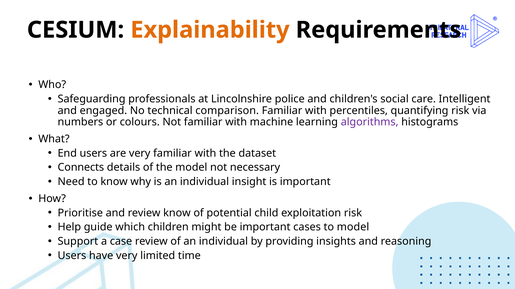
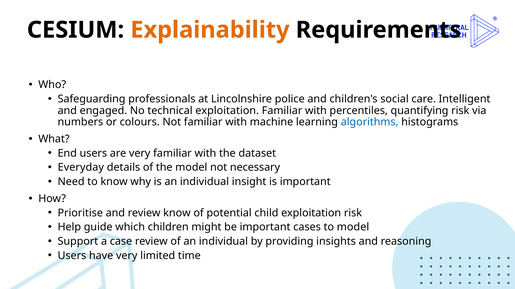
technical comparison: comparison -> exploitation
algorithms colour: purple -> blue
Connects: Connects -> Everyday
